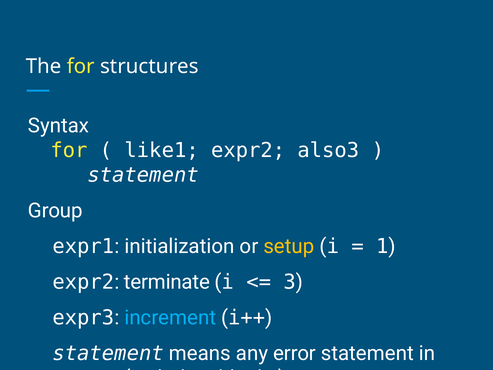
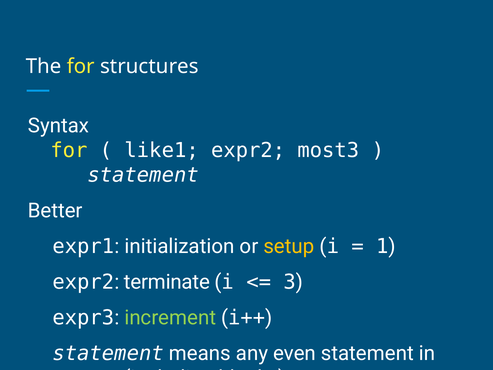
also3: also3 -> most3
Group: Group -> Better
increment colour: light blue -> light green
error: error -> even
